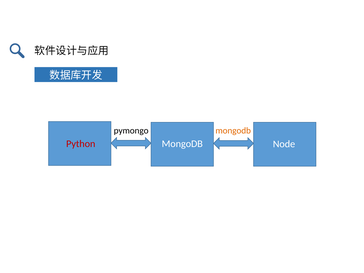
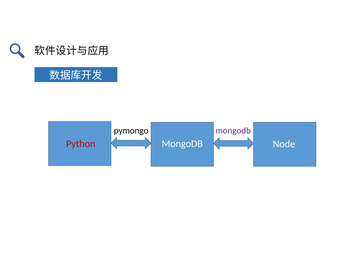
mongodb at (233, 131) colour: orange -> purple
